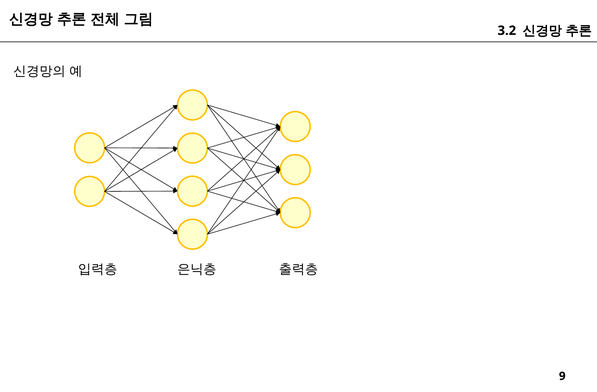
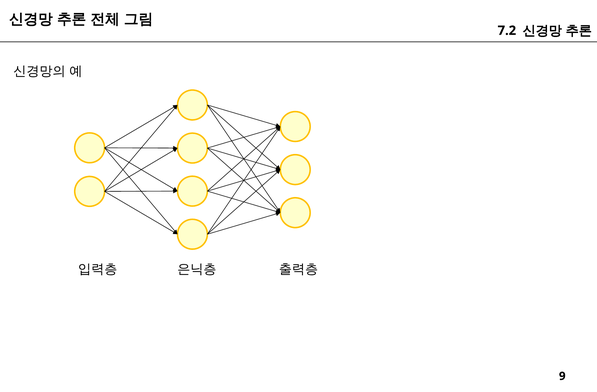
3.2: 3.2 -> 7.2
